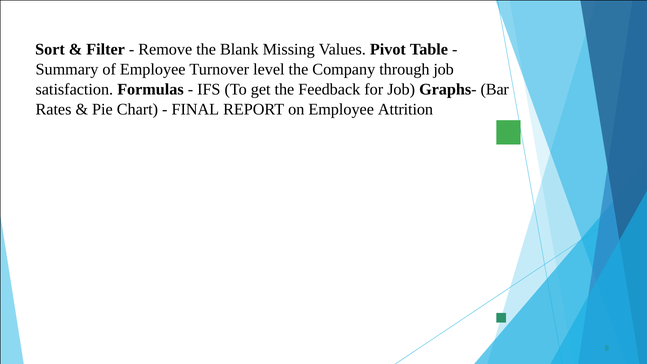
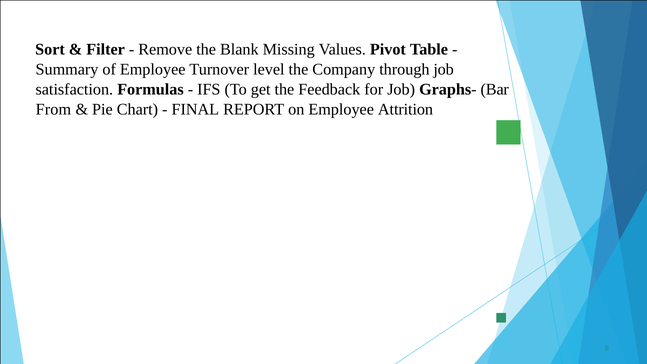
Rates: Rates -> From
